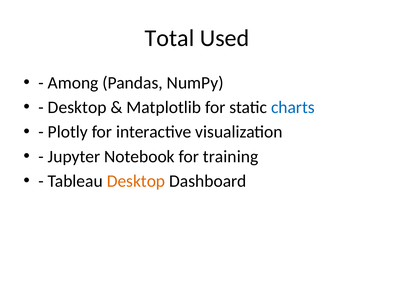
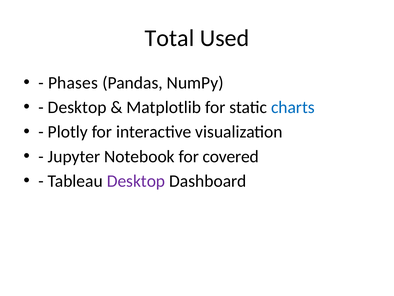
Among: Among -> Phases
training: training -> covered
Desktop at (136, 181) colour: orange -> purple
